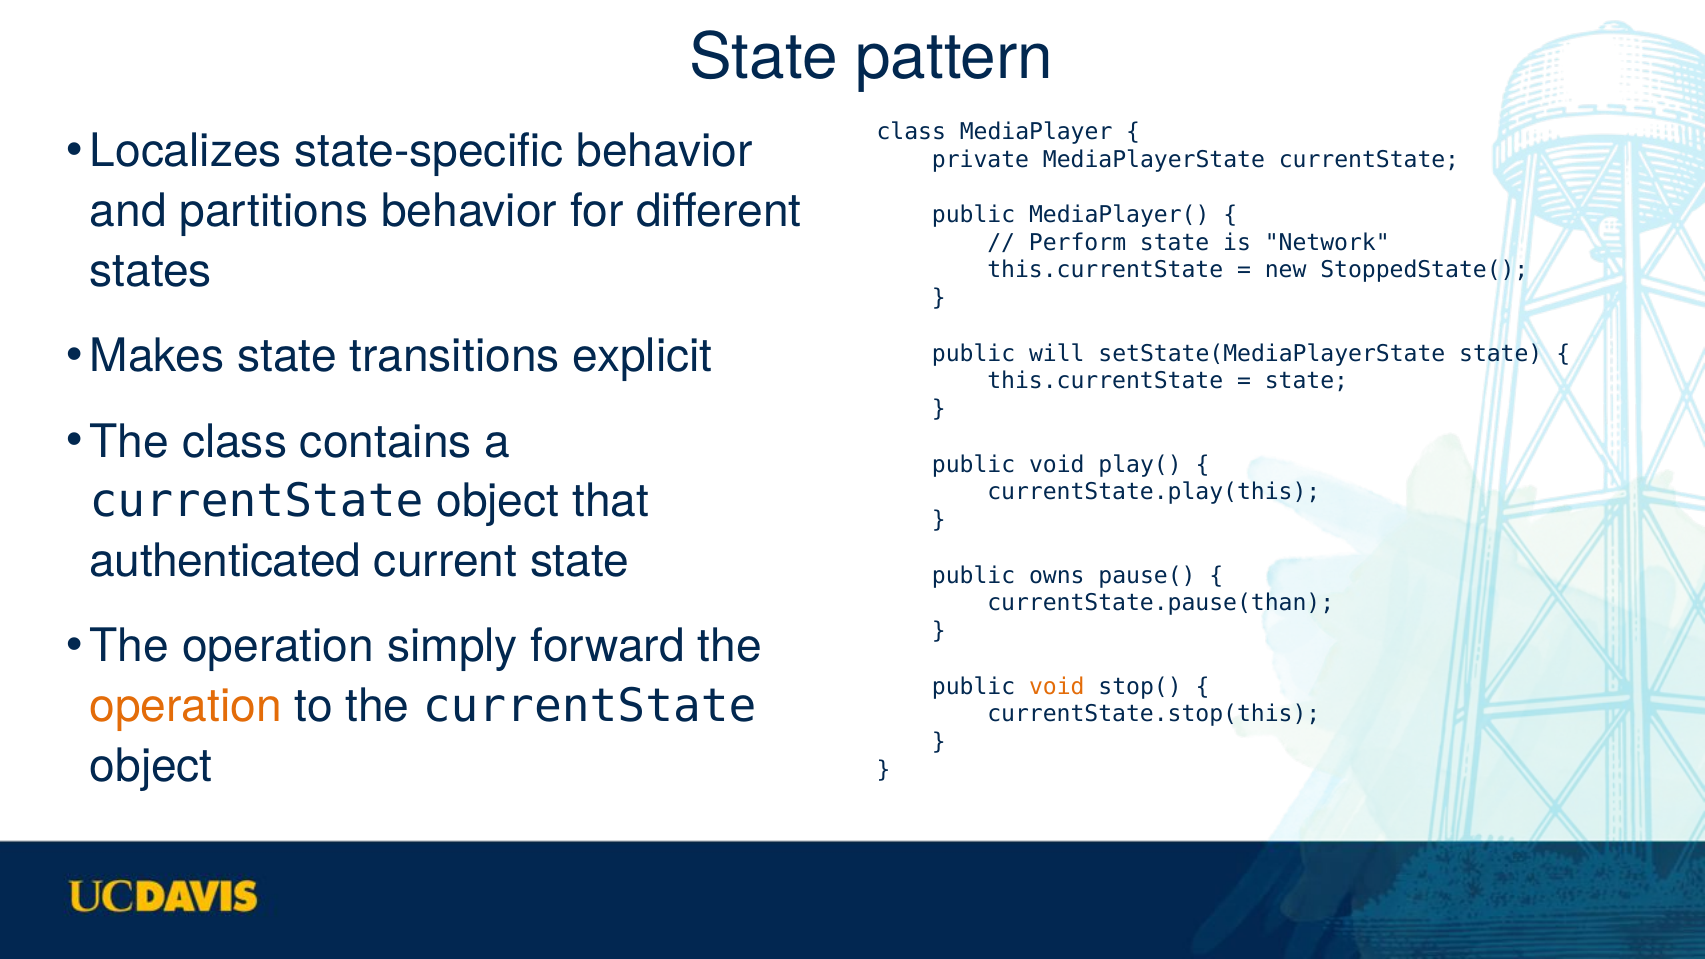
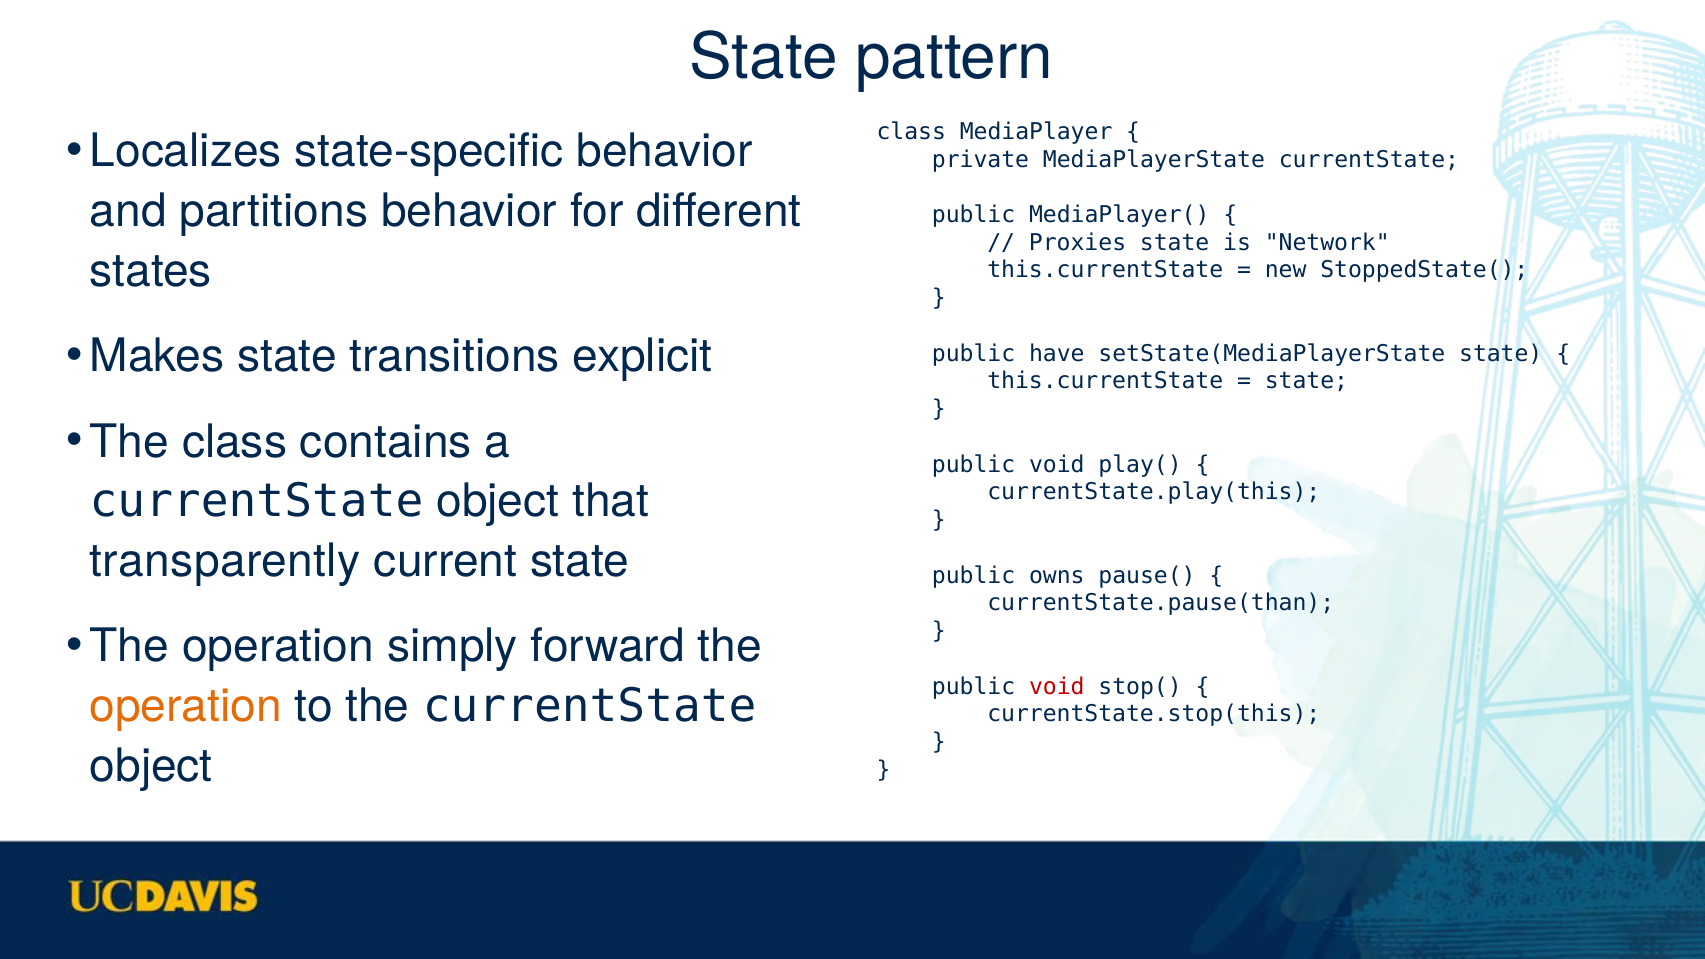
Perform: Perform -> Proxies
will: will -> have
authenticated: authenticated -> transparently
void at (1057, 686) colour: orange -> red
